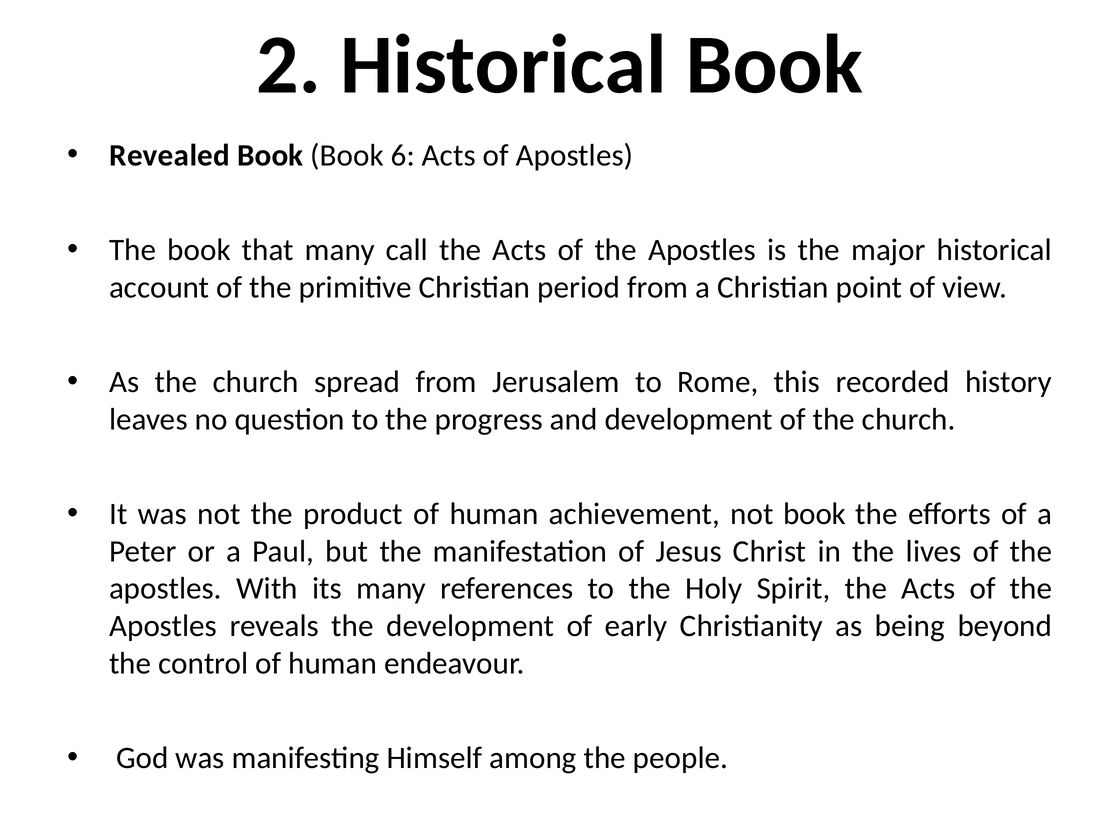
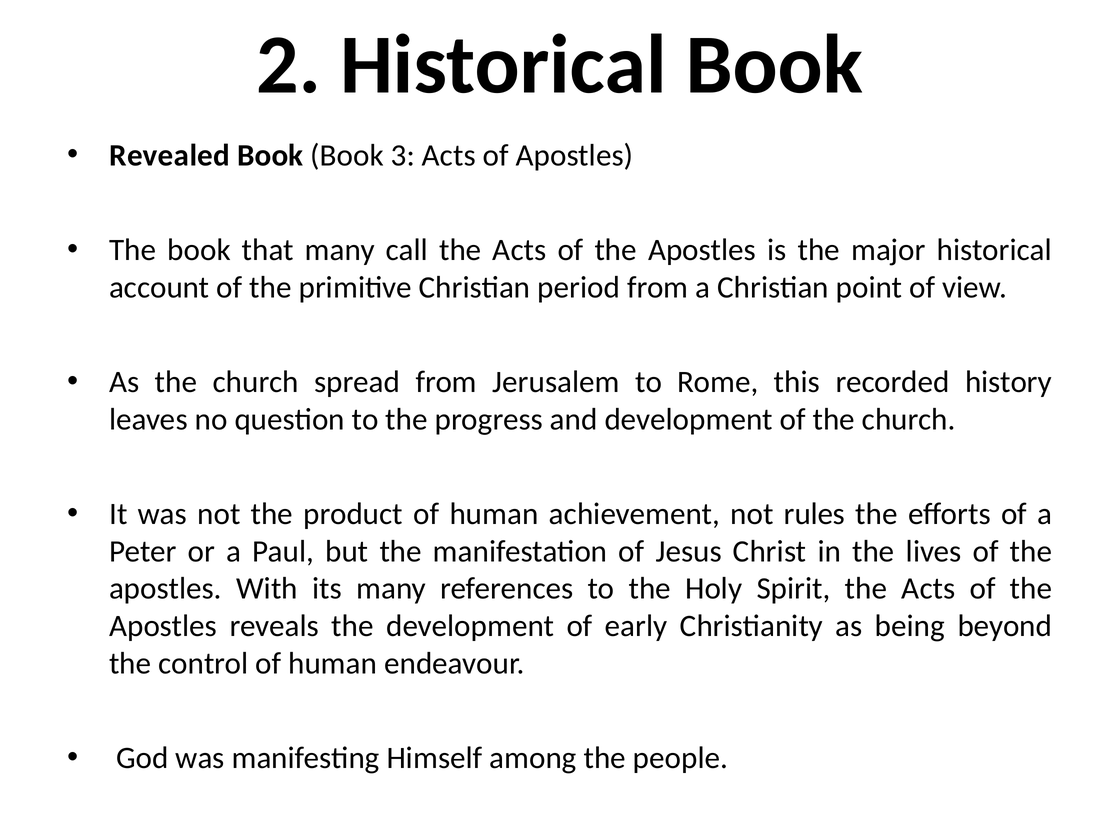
6: 6 -> 3
not book: book -> rules
